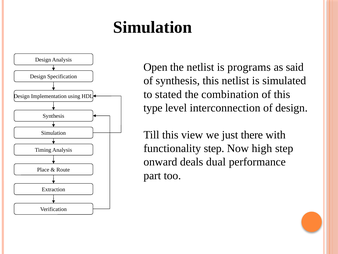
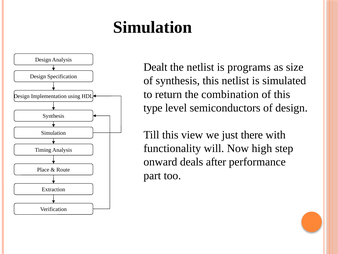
Open: Open -> Dealt
said: said -> size
stated: stated -> return
interconnection: interconnection -> semiconductors
functionality step: step -> will
dual: dual -> after
